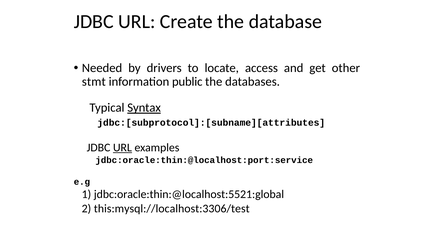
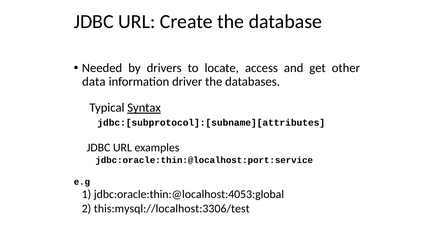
stmt: stmt -> data
public: public -> driver
URL at (122, 148) underline: present -> none
jdbc:oracle:thin:@localhost:5521:global: jdbc:oracle:thin:@localhost:5521:global -> jdbc:oracle:thin:@localhost:4053:global
